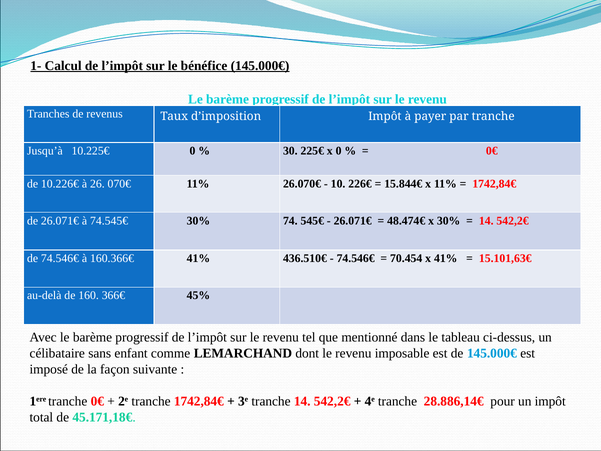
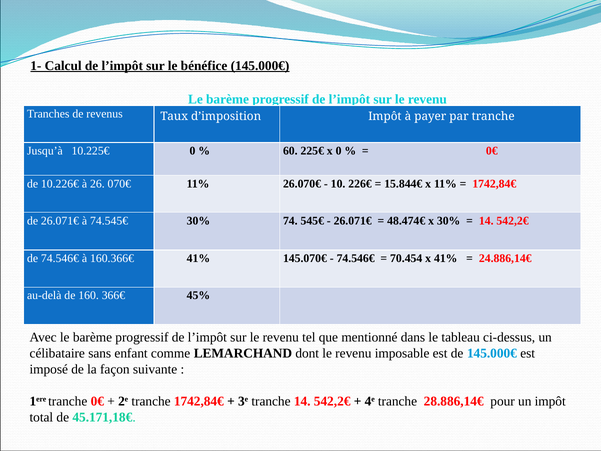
30: 30 -> 60
436.510€: 436.510€ -> 145.070€
15.101,63€: 15.101,63€ -> 24.886,14€
